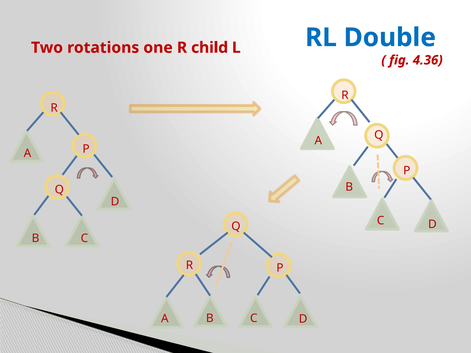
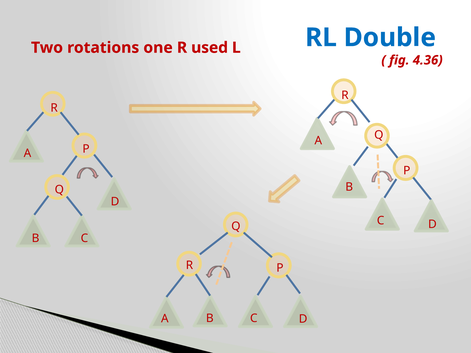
child: child -> used
